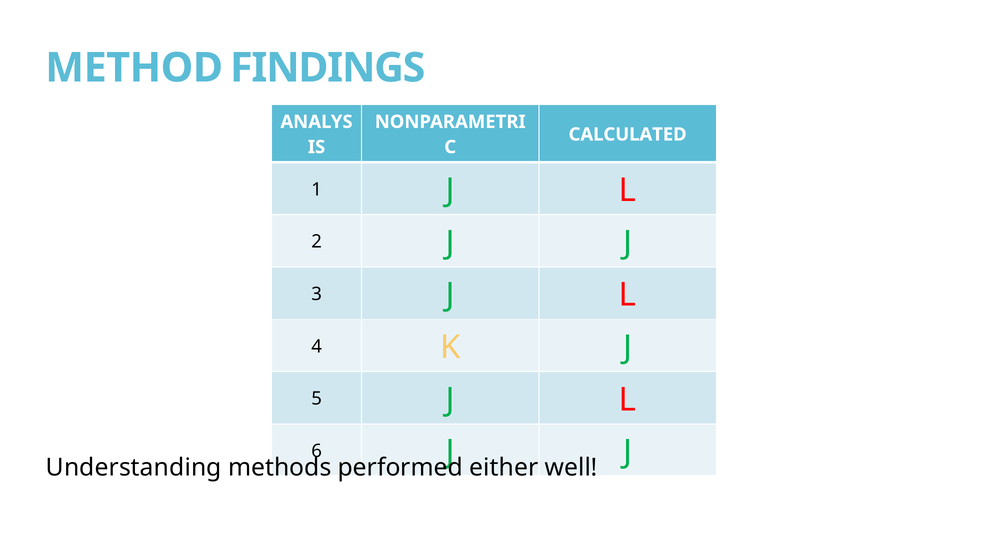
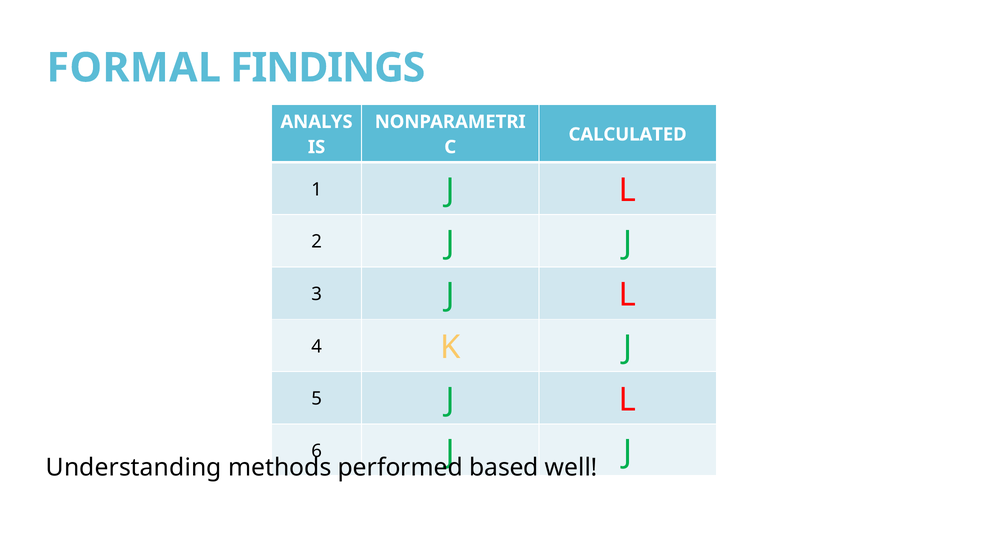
METHOD: METHOD -> FORMAL
either: either -> based
